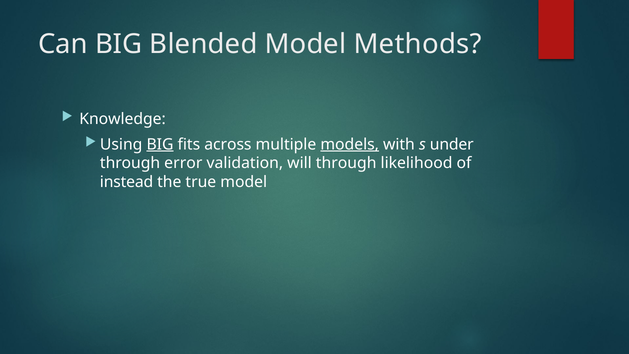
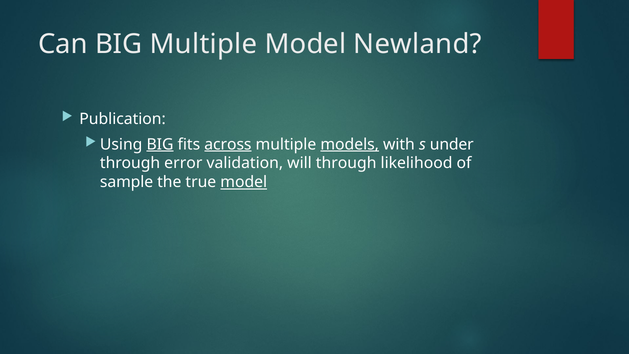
BIG Blended: Blended -> Multiple
Methods: Methods -> Newland
Knowledge: Knowledge -> Publication
across underline: none -> present
instead: instead -> sample
model at (244, 182) underline: none -> present
